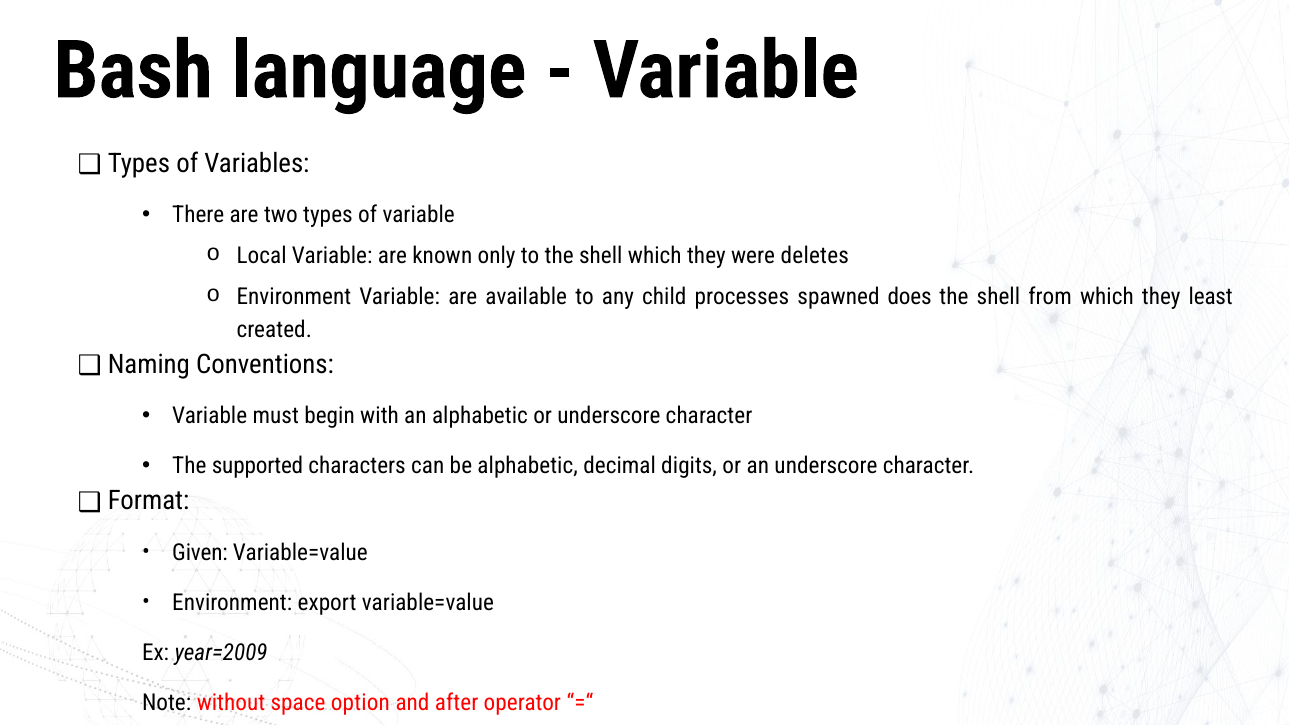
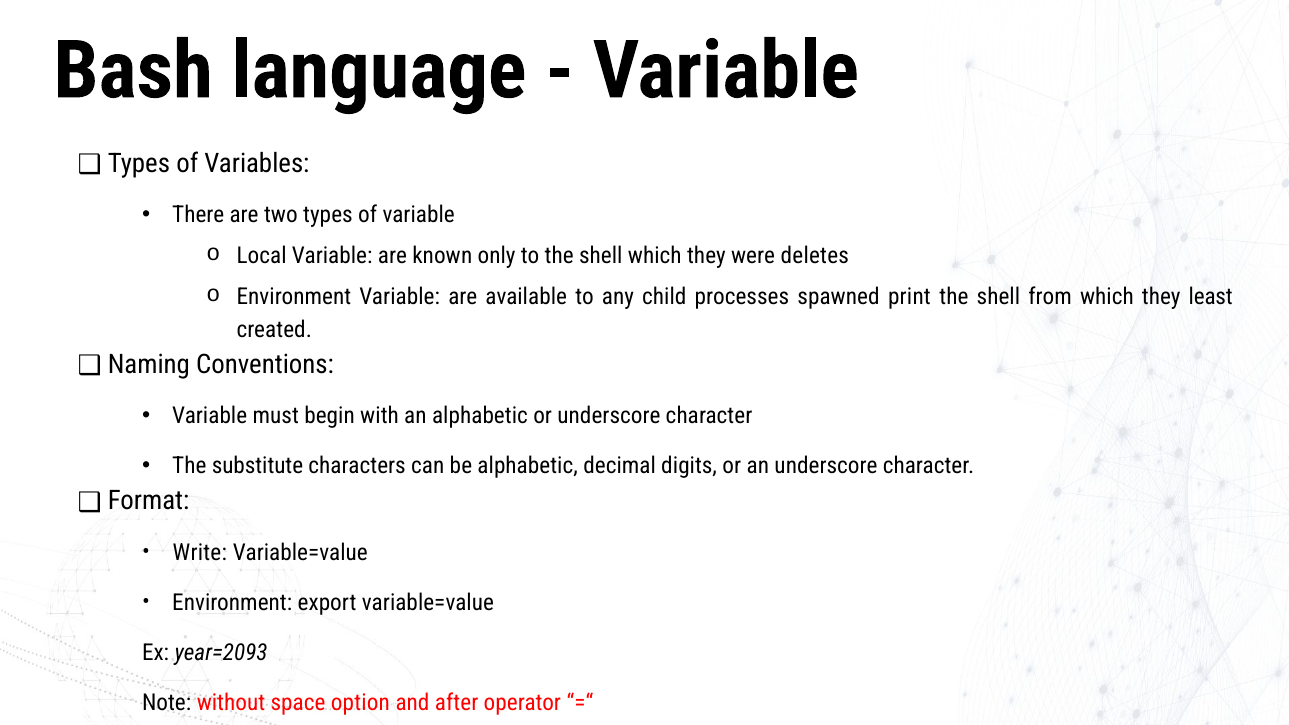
does: does -> print
supported: supported -> substitute
Given: Given -> Write
year=2009: year=2009 -> year=2093
